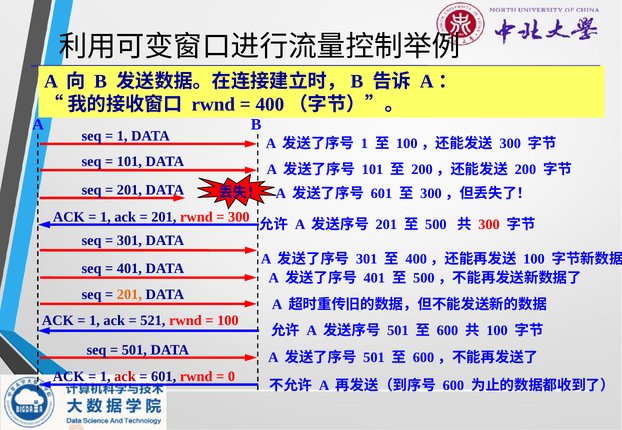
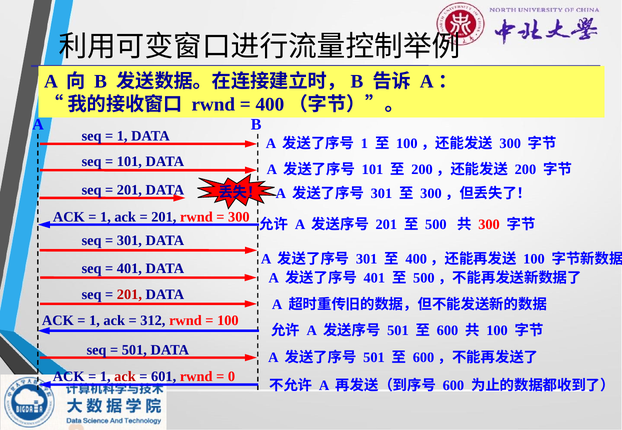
601 at (381, 194): 601 -> 301
201 at (129, 295) colour: orange -> red
521: 521 -> 312
